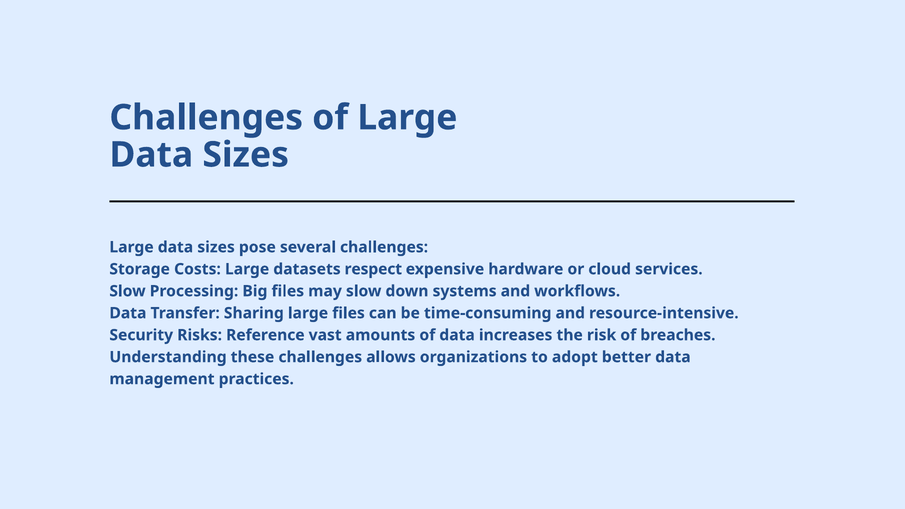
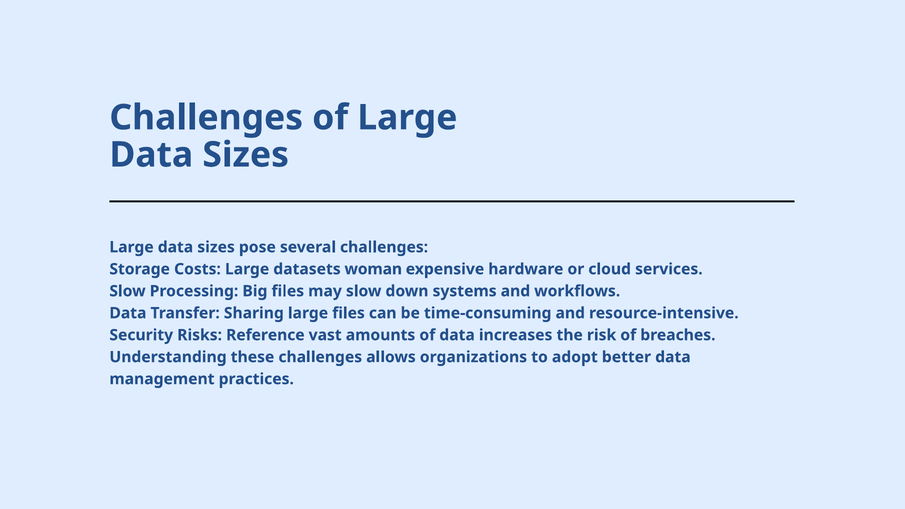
respect: respect -> woman
